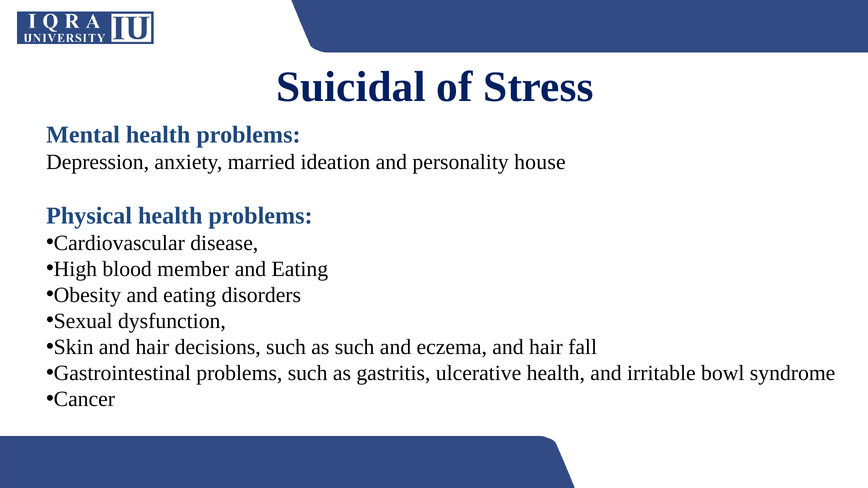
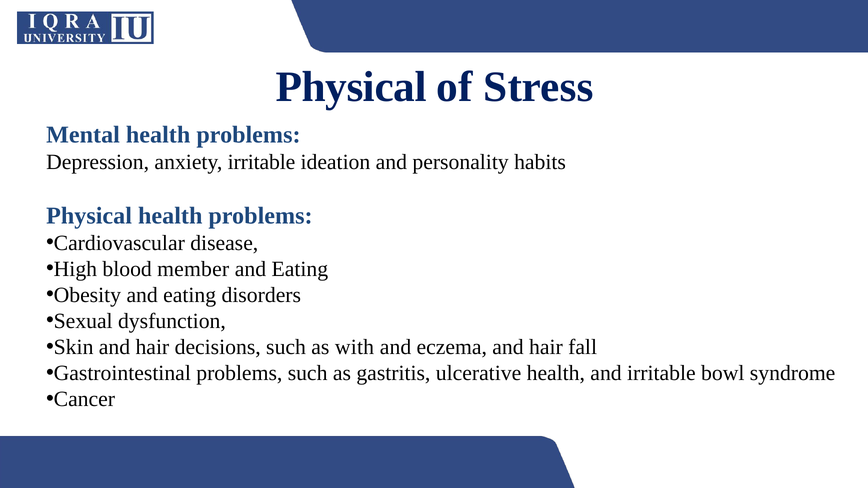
Suicidal at (351, 87): Suicidal -> Physical
anxiety married: married -> irritable
house: house -> habits
as such: such -> with
